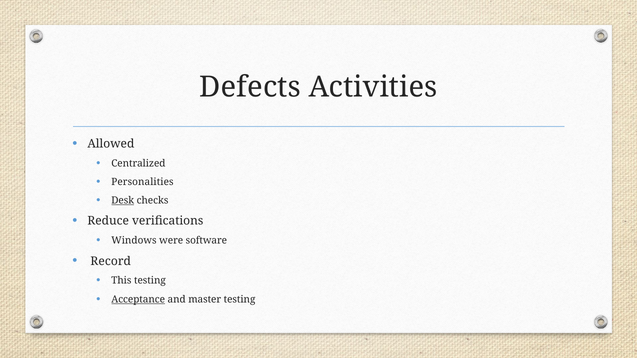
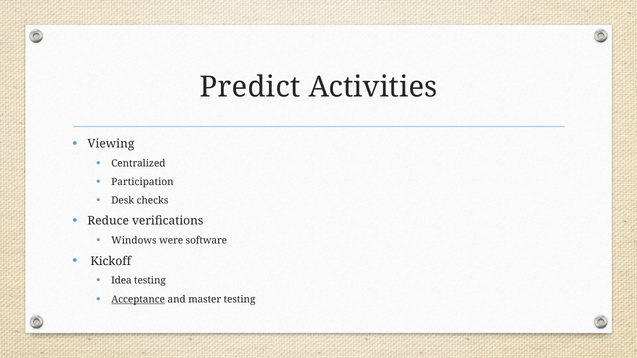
Defects: Defects -> Predict
Allowed: Allowed -> Viewing
Personalities: Personalities -> Participation
Desk underline: present -> none
Record: Record -> Kickoff
This: This -> Idea
